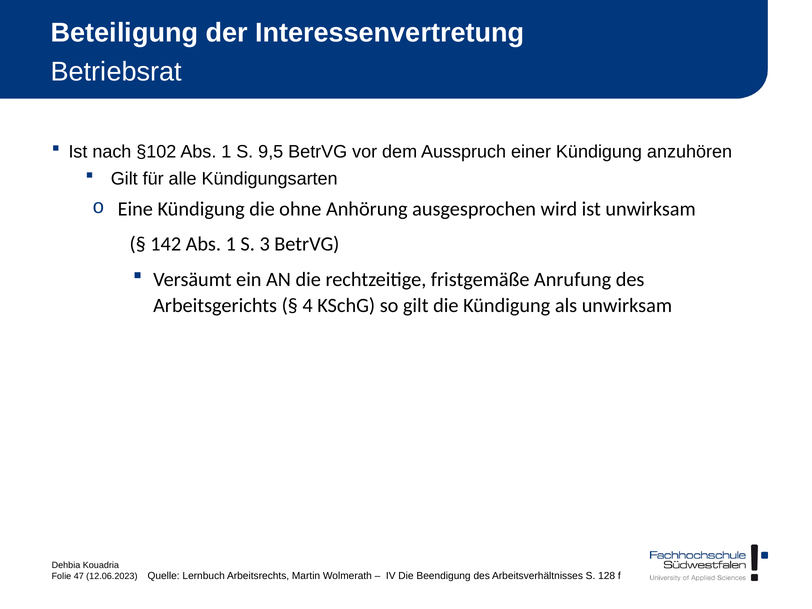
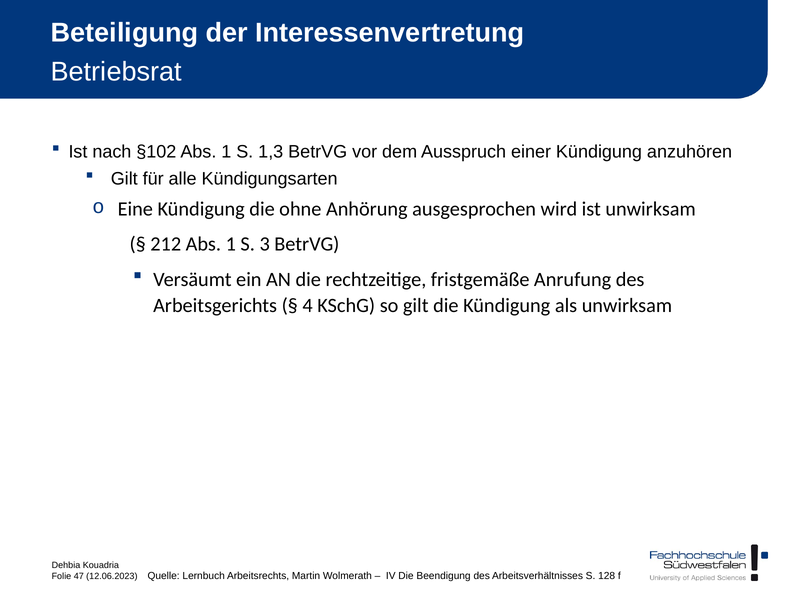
9,5: 9,5 -> 1,3
142: 142 -> 212
